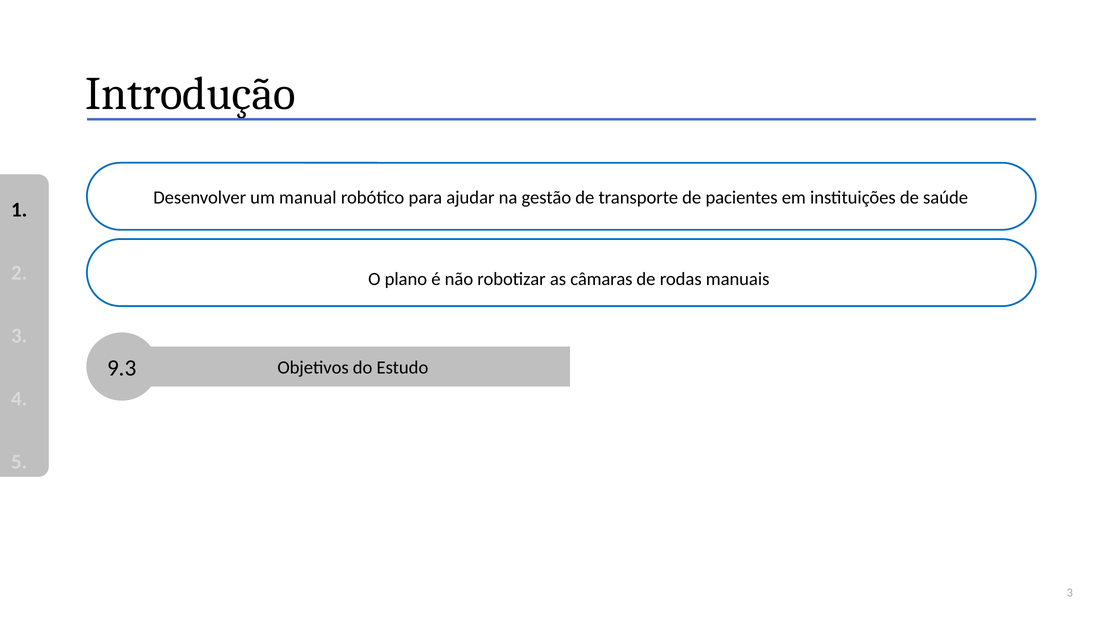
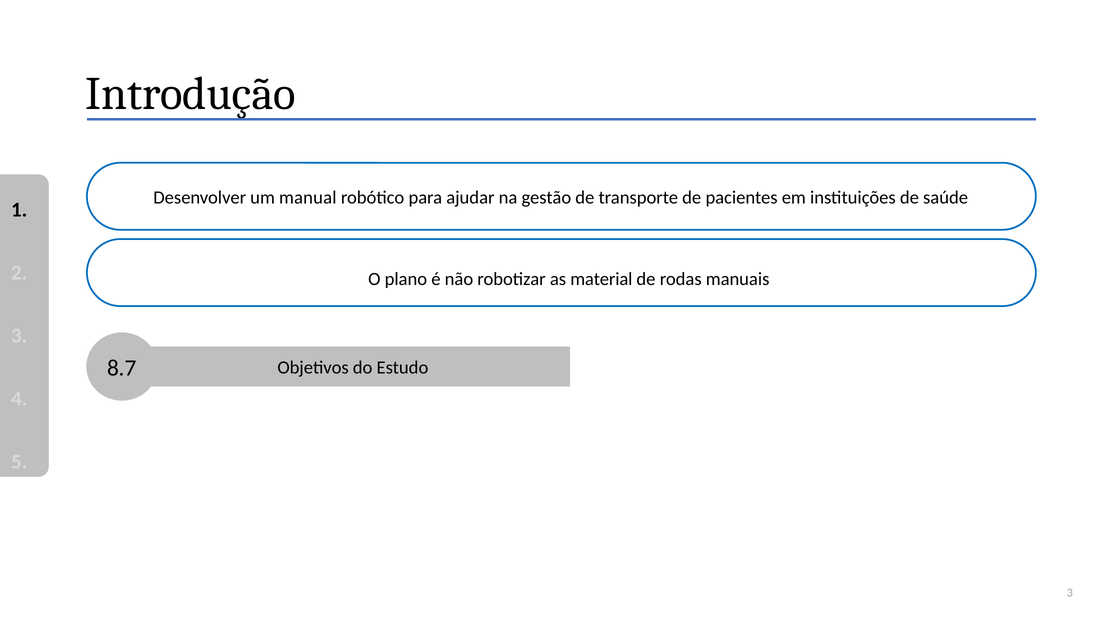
câmaras: câmaras -> material
9.3: 9.3 -> 8.7
